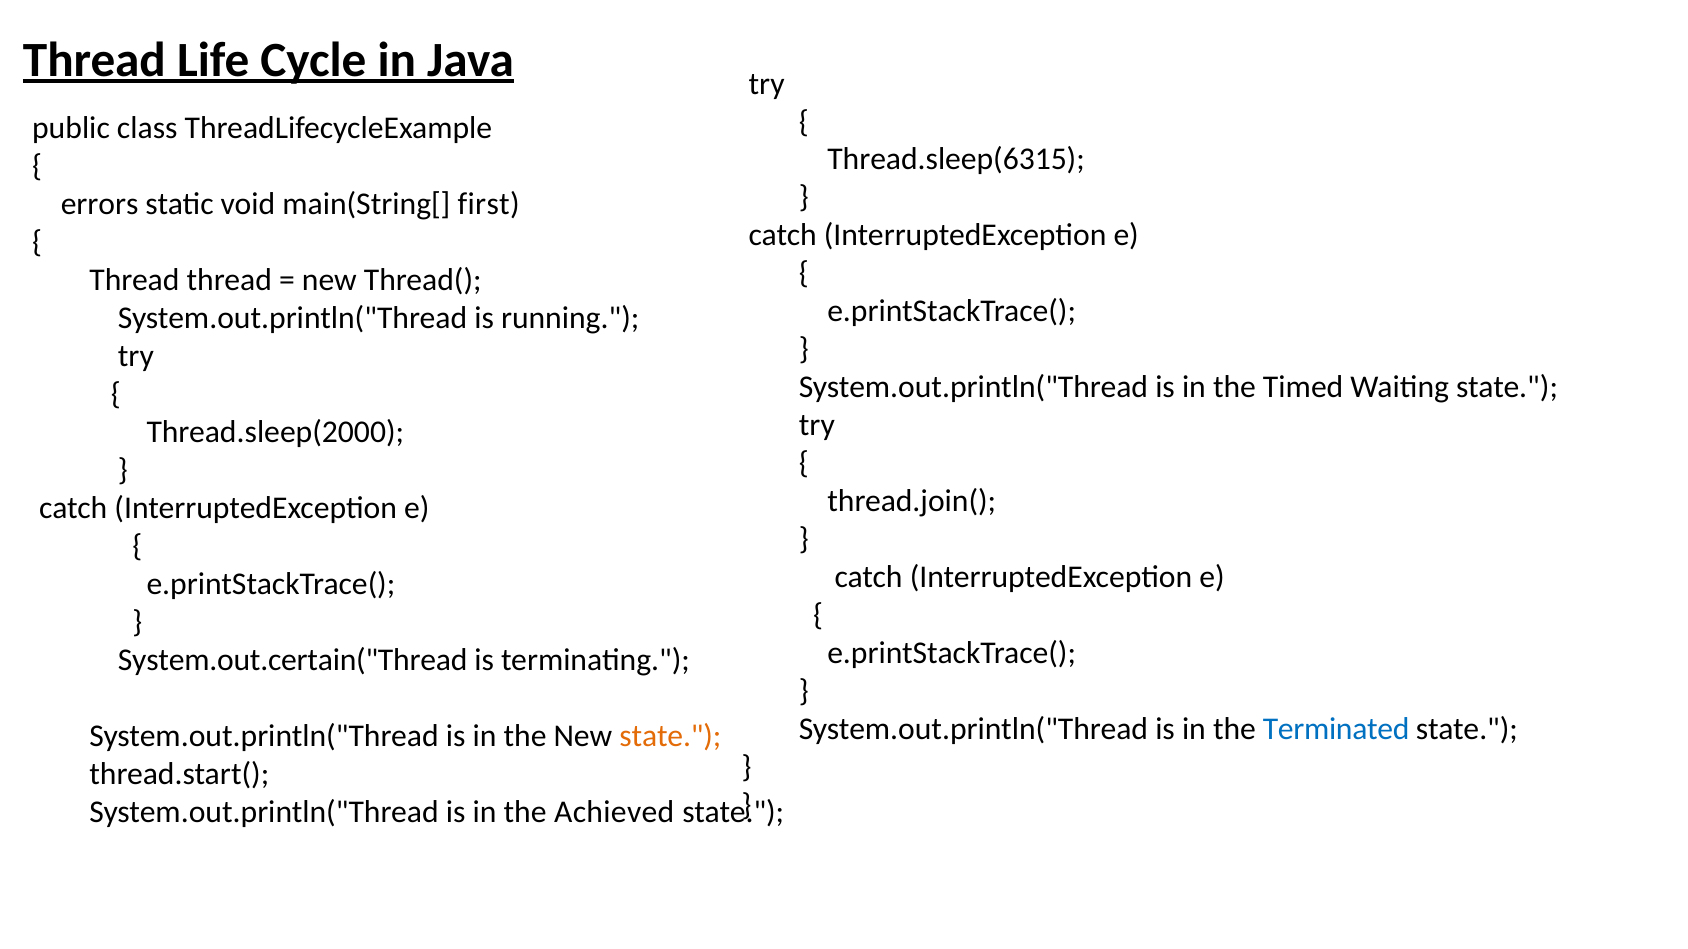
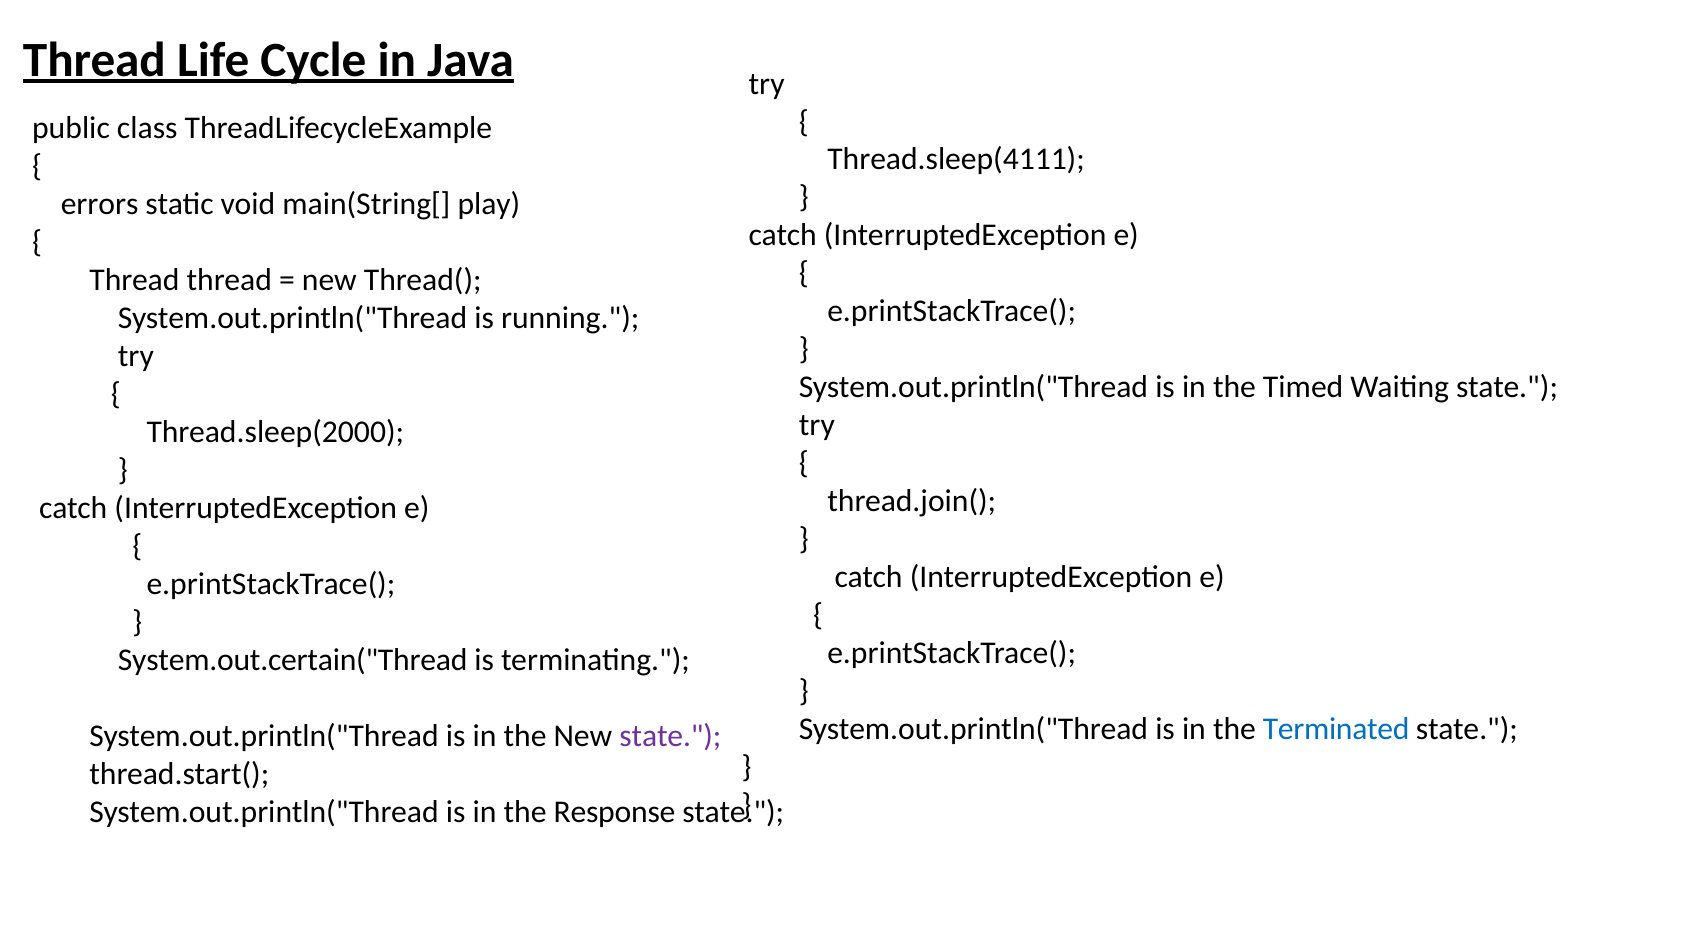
Thread.sleep(6315: Thread.sleep(6315 -> Thread.sleep(4111
first: first -> play
state at (670, 736) colour: orange -> purple
Achieved: Achieved -> Response
